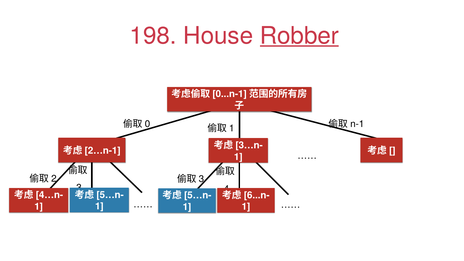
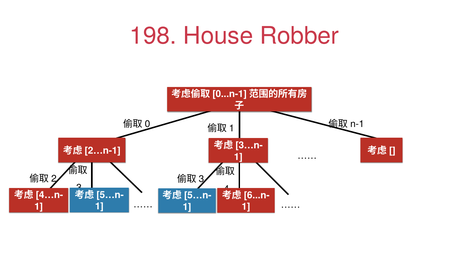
Robber underline: present -> none
